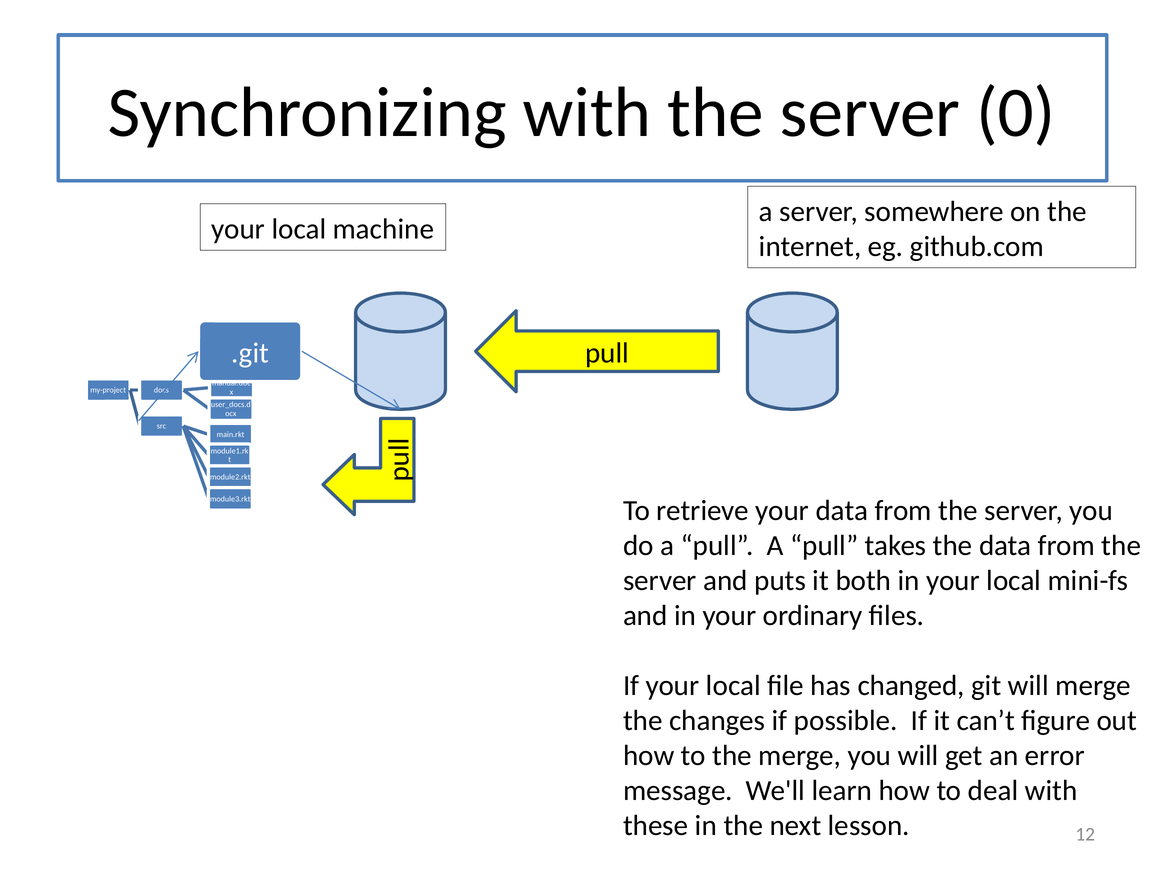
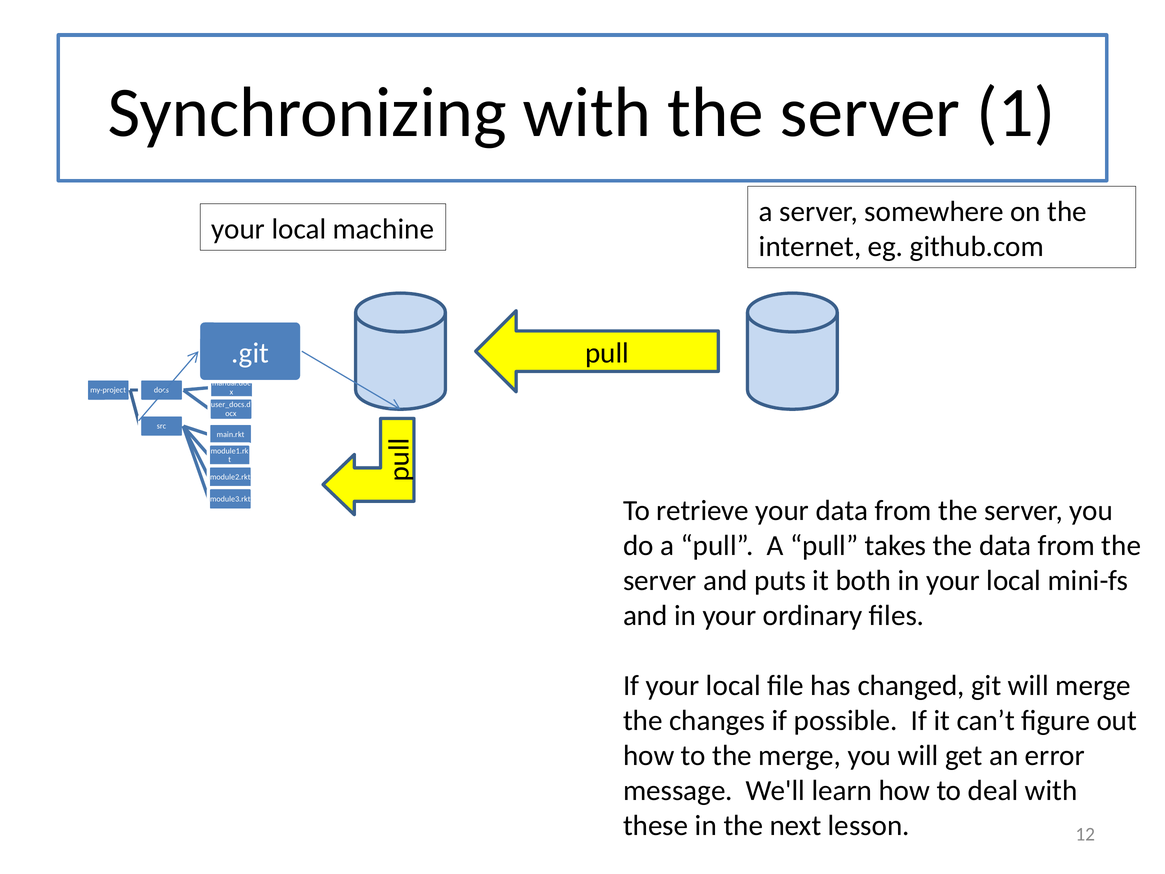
0: 0 -> 1
